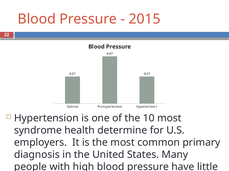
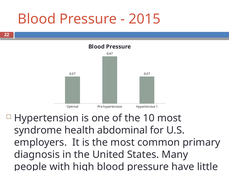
determine: determine -> abdominal
